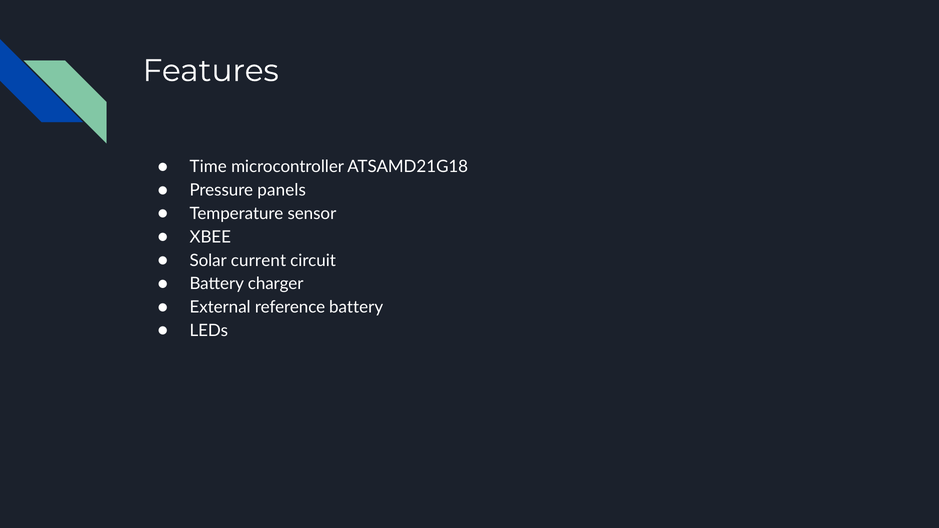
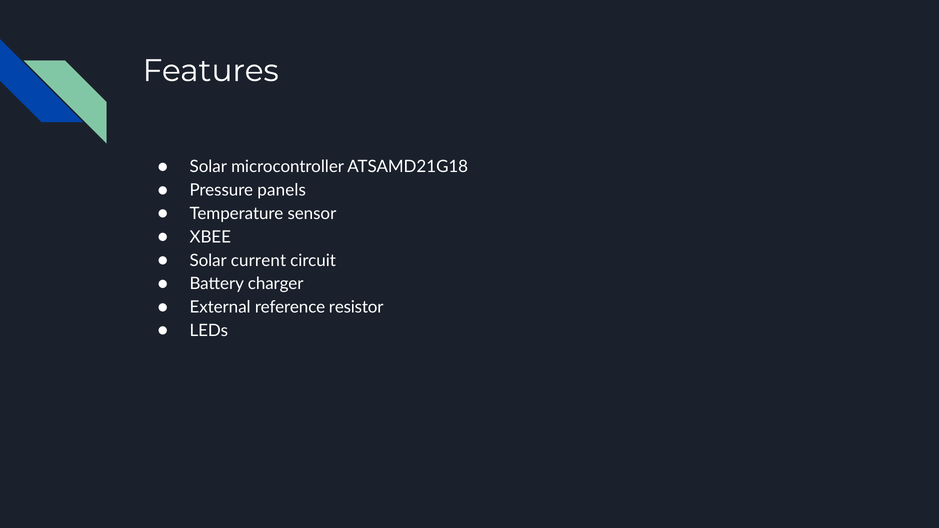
Time at (208, 167): Time -> Solar
reference battery: battery -> resistor
